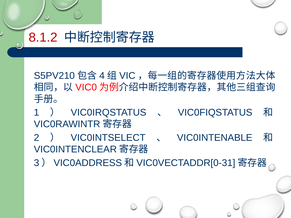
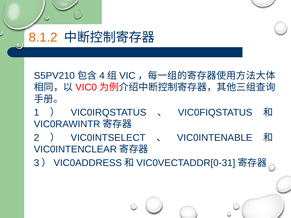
8.1.2 colour: red -> orange
